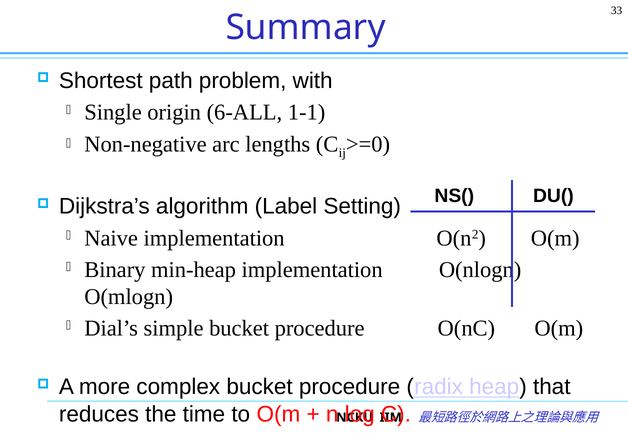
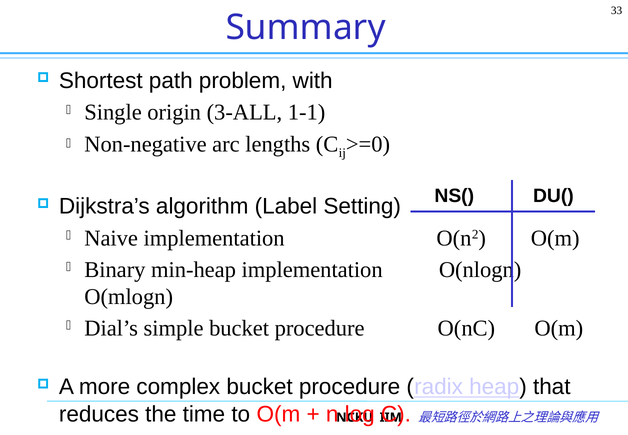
6-ALL: 6-ALL -> 3-ALL
